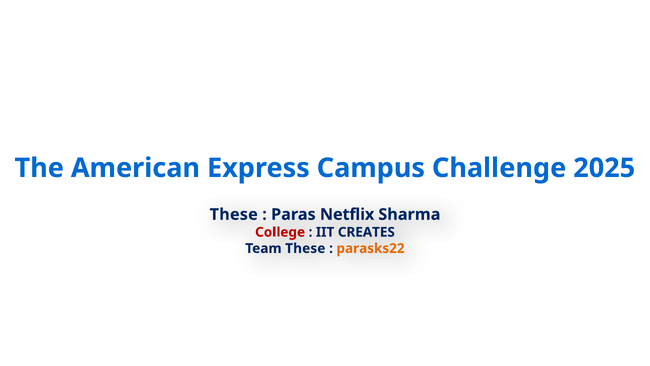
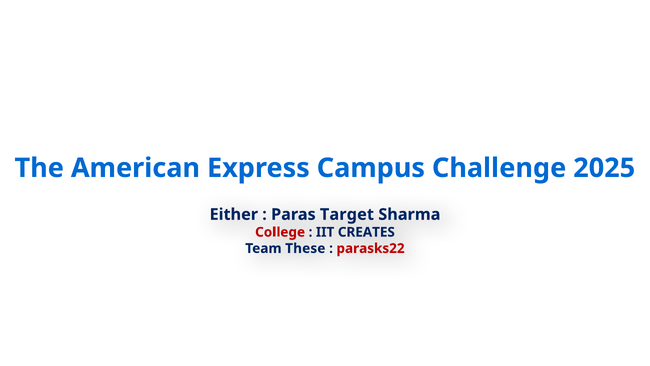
These at (234, 214): These -> Either
Netflix: Netflix -> Target
parasks22 colour: orange -> red
